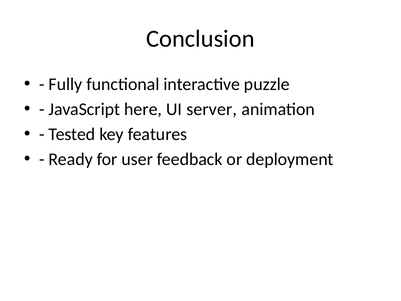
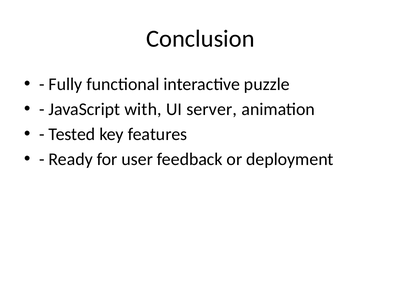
here: here -> with
